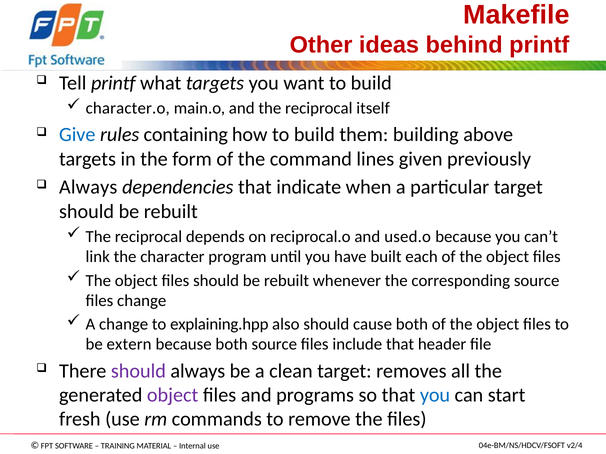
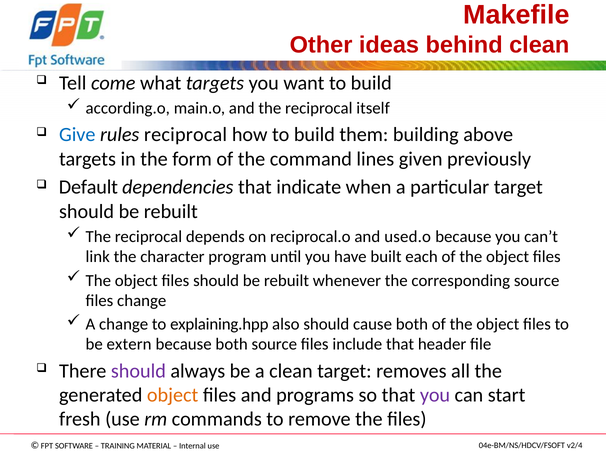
behind printf: printf -> clean
Tell printf: printf -> come
character.o: character.o -> according.o
rules containing: containing -> reciprocal
Always at (88, 187): Always -> Default
object at (173, 396) colour: purple -> orange
you at (435, 396) colour: blue -> purple
